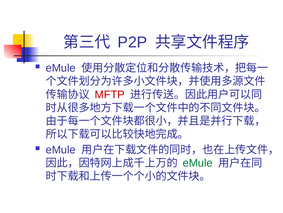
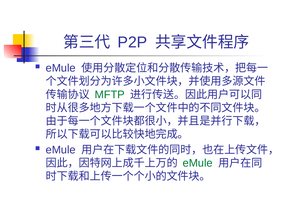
MFTP colour: red -> green
